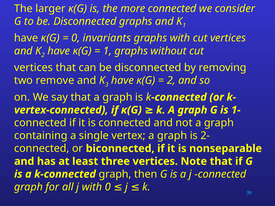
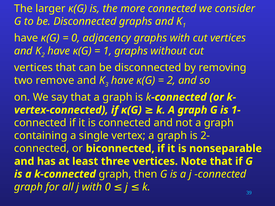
invariants: invariants -> adjacency
